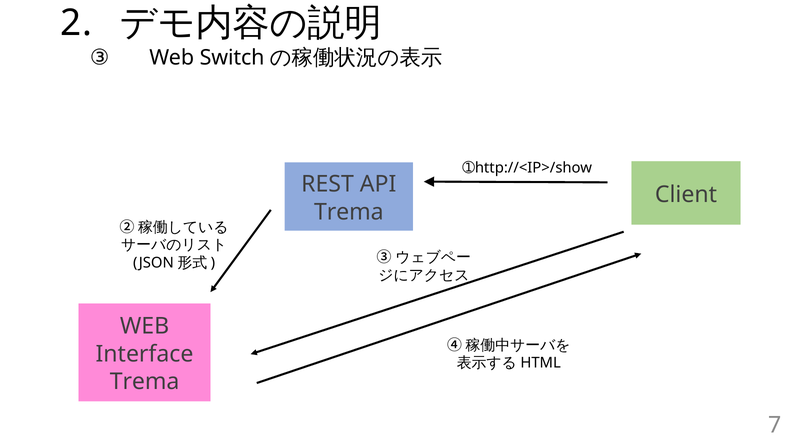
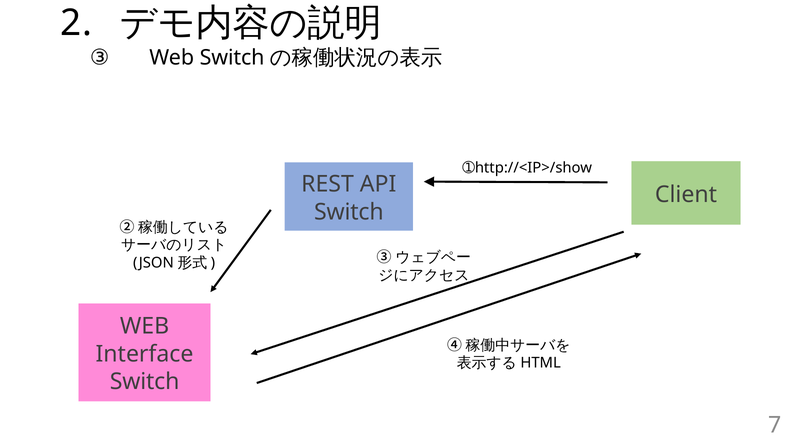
Trema at (349, 212): Trema -> Switch
Trema at (145, 381): Trema -> Switch
